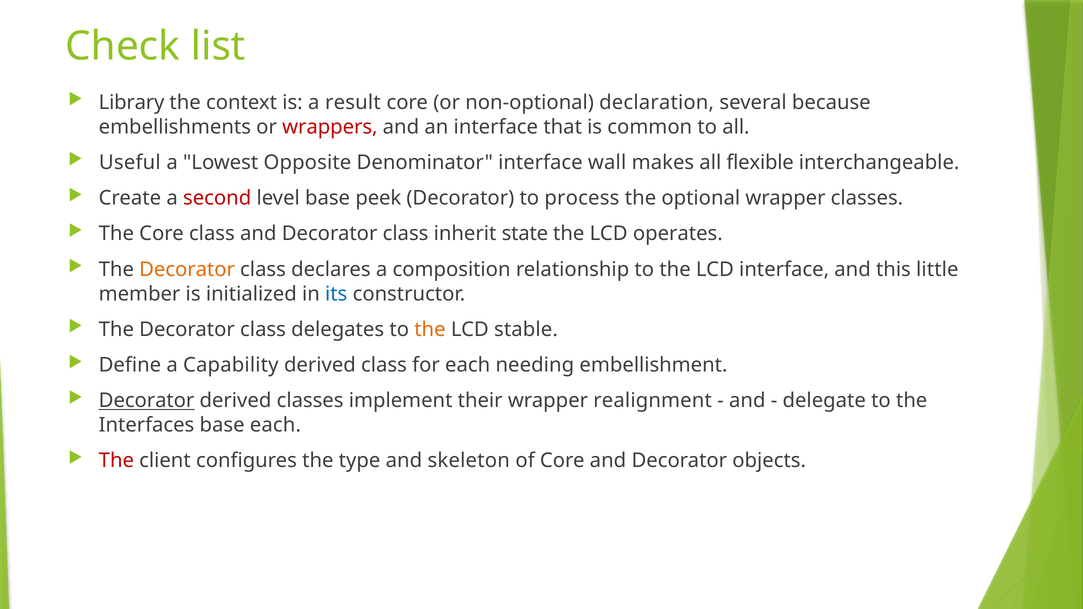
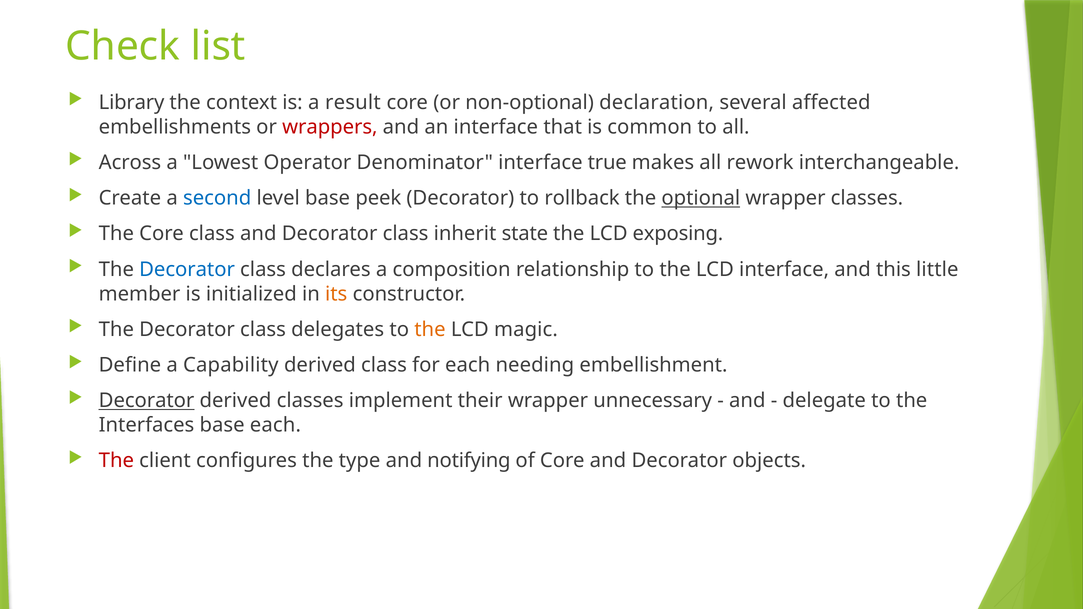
because: because -> affected
Useful: Useful -> Across
Opposite: Opposite -> Operator
wall: wall -> true
flexible: flexible -> rework
second colour: red -> blue
process: process -> rollback
optional underline: none -> present
operates: operates -> exposing
Decorator at (187, 270) colour: orange -> blue
its colour: blue -> orange
stable: stable -> magic
realignment: realignment -> unnecessary
skeleton: skeleton -> notifying
